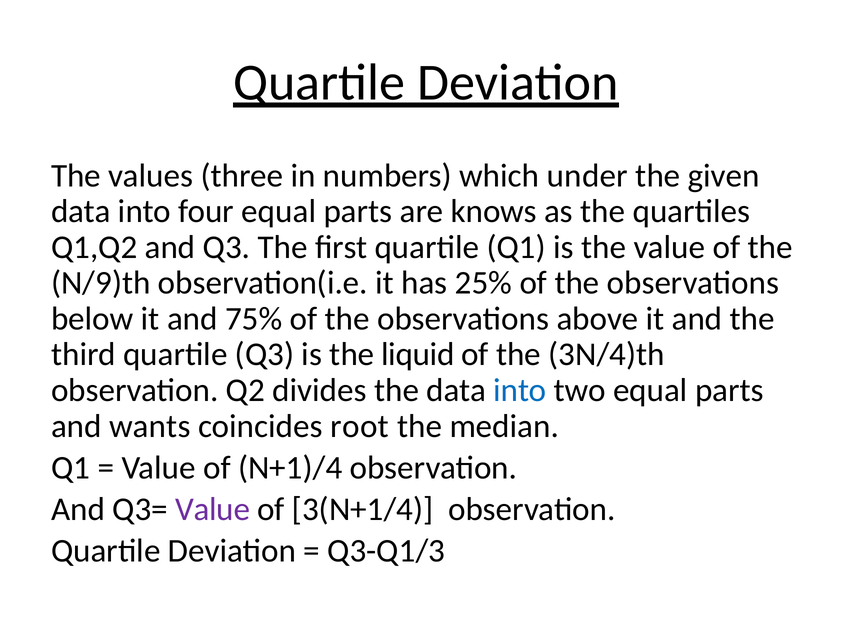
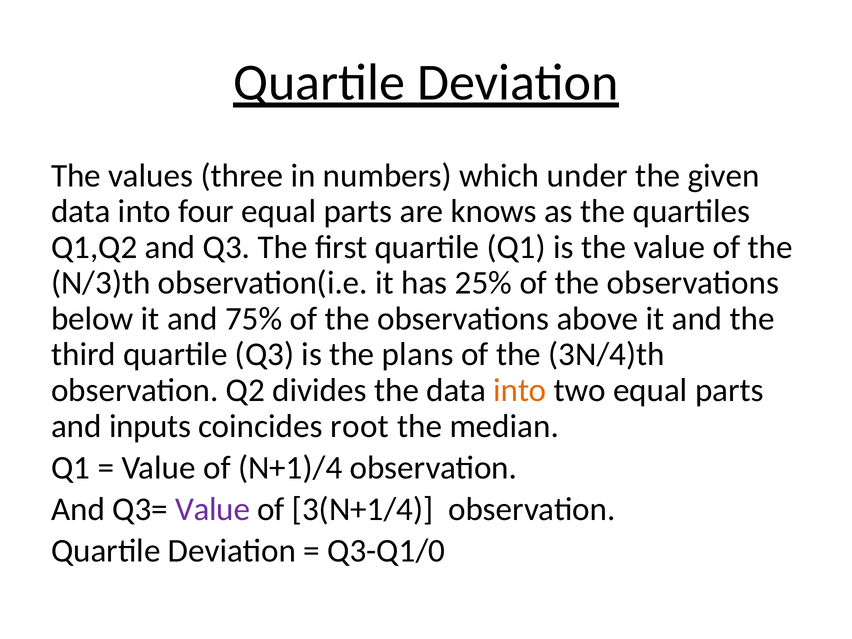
N/9)th: N/9)th -> N/3)th
liquid: liquid -> plans
into at (520, 390) colour: blue -> orange
wants: wants -> inputs
Q3-Q1/3: Q3-Q1/3 -> Q3-Q1/0
